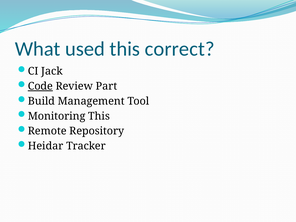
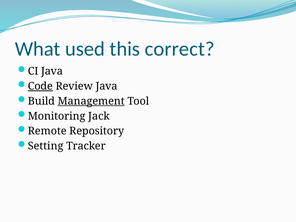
CI Jack: Jack -> Java
Review Part: Part -> Java
Management underline: none -> present
Monitoring This: This -> Jack
Heidar: Heidar -> Setting
